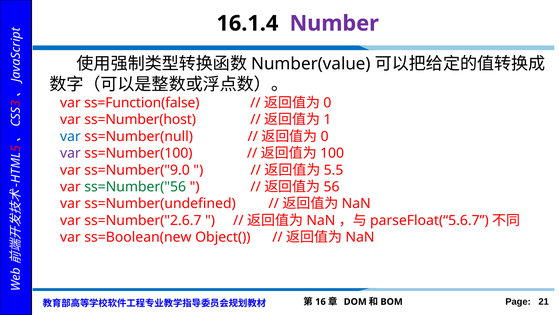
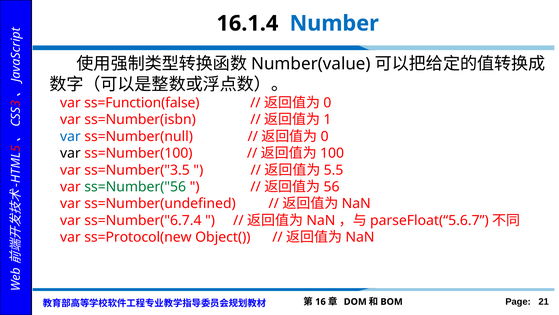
Number colour: purple -> blue
ss=Number(host: ss=Number(host -> ss=Number(isbn
var at (70, 153) colour: purple -> black
ss=Number("9.0: ss=Number("9.0 -> ss=Number("3.5
ss=Number("2.6.7: ss=Number("2.6.7 -> ss=Number("6.7.4
ss=Boolean(new: ss=Boolean(new -> ss=Protocol(new
